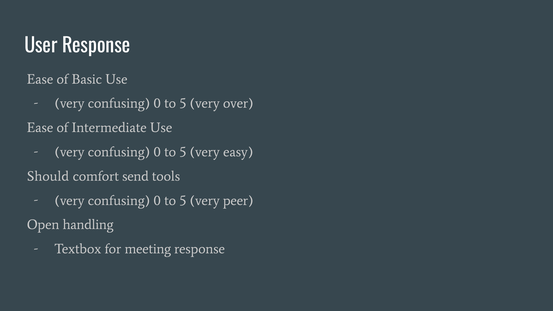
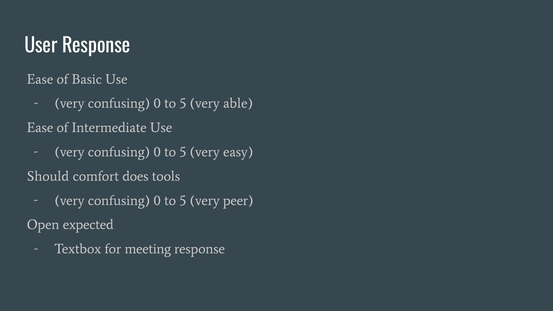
over: over -> able
send: send -> does
handling: handling -> expected
